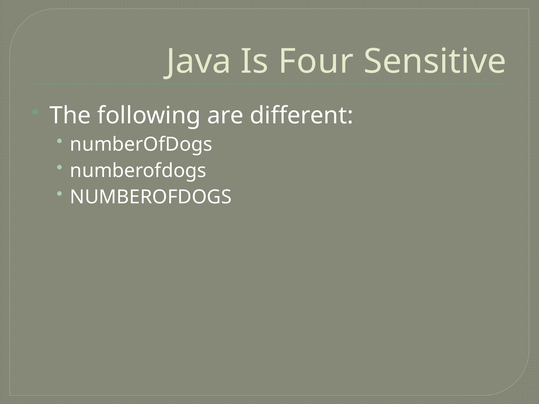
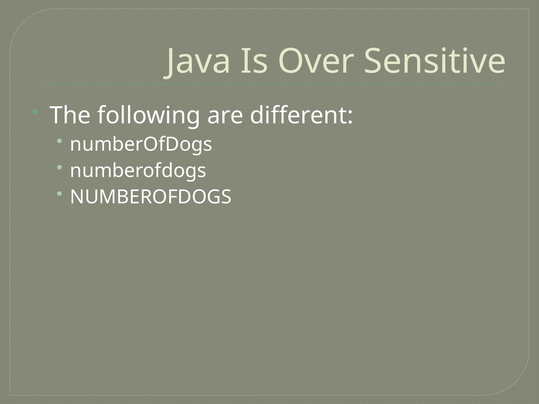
Four: Four -> Over
